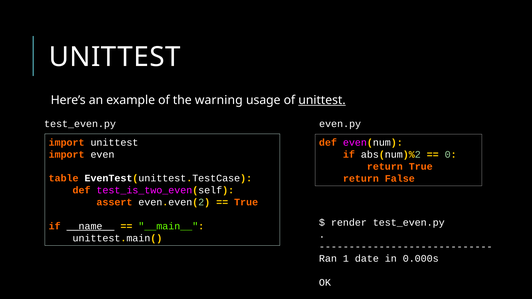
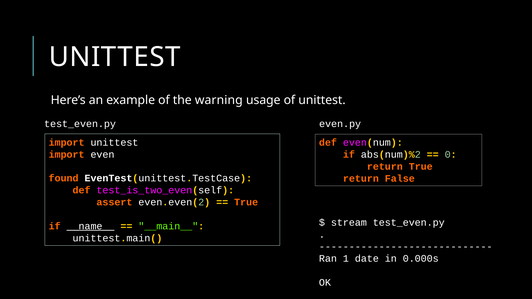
unittest at (322, 100) underline: present -> none
table: table -> found
render: render -> stream
